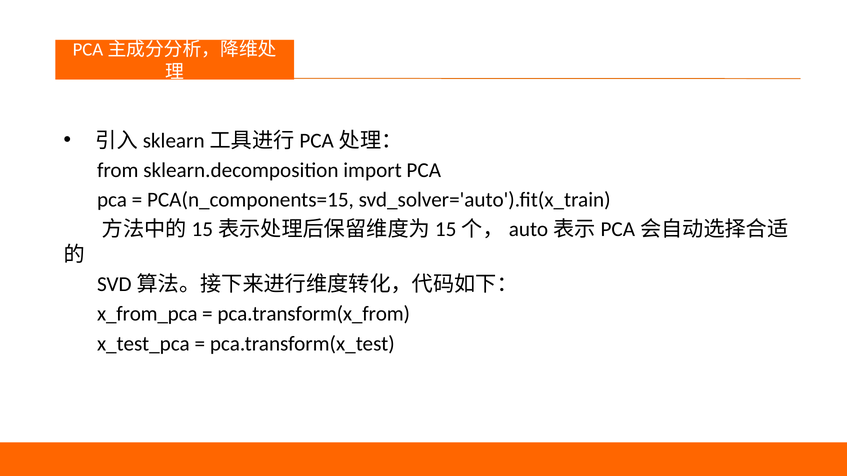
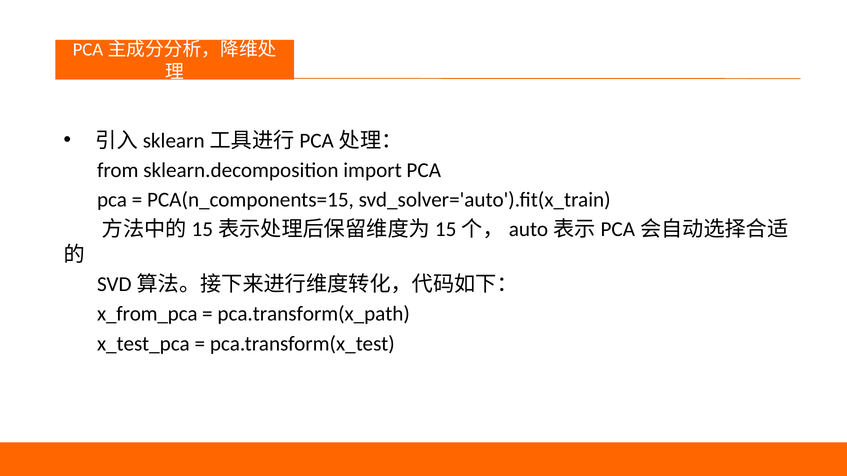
pca.transform(x_from: pca.transform(x_from -> pca.transform(x_path
